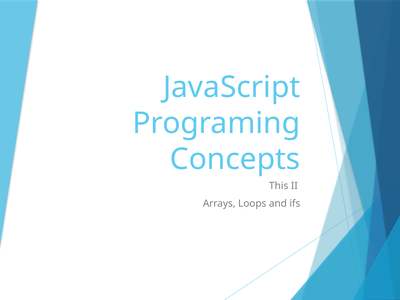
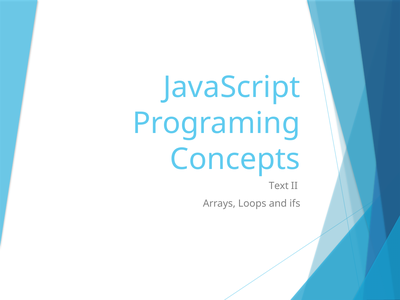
This: This -> Text
